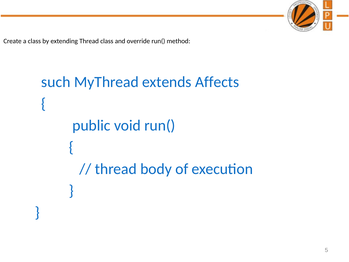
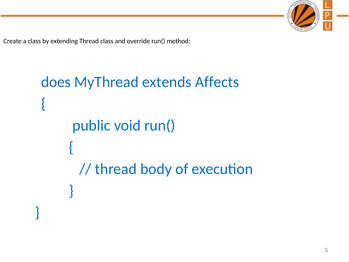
such: such -> does
